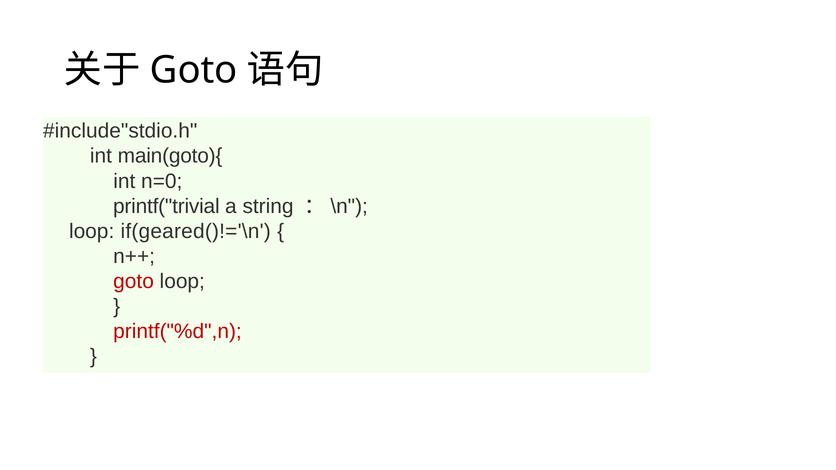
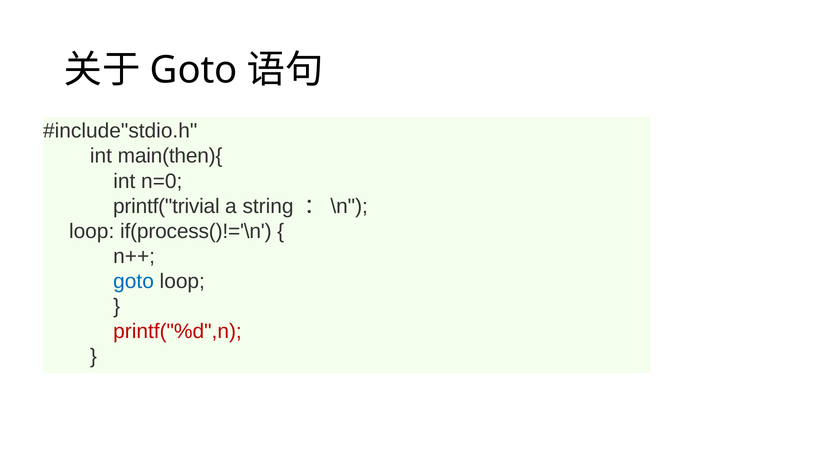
main(goto){: main(goto){ -> main(then){
if(geared()!='\n: if(geared()!='\n -> if(process()!='\n
goto at (134, 282) colour: red -> blue
